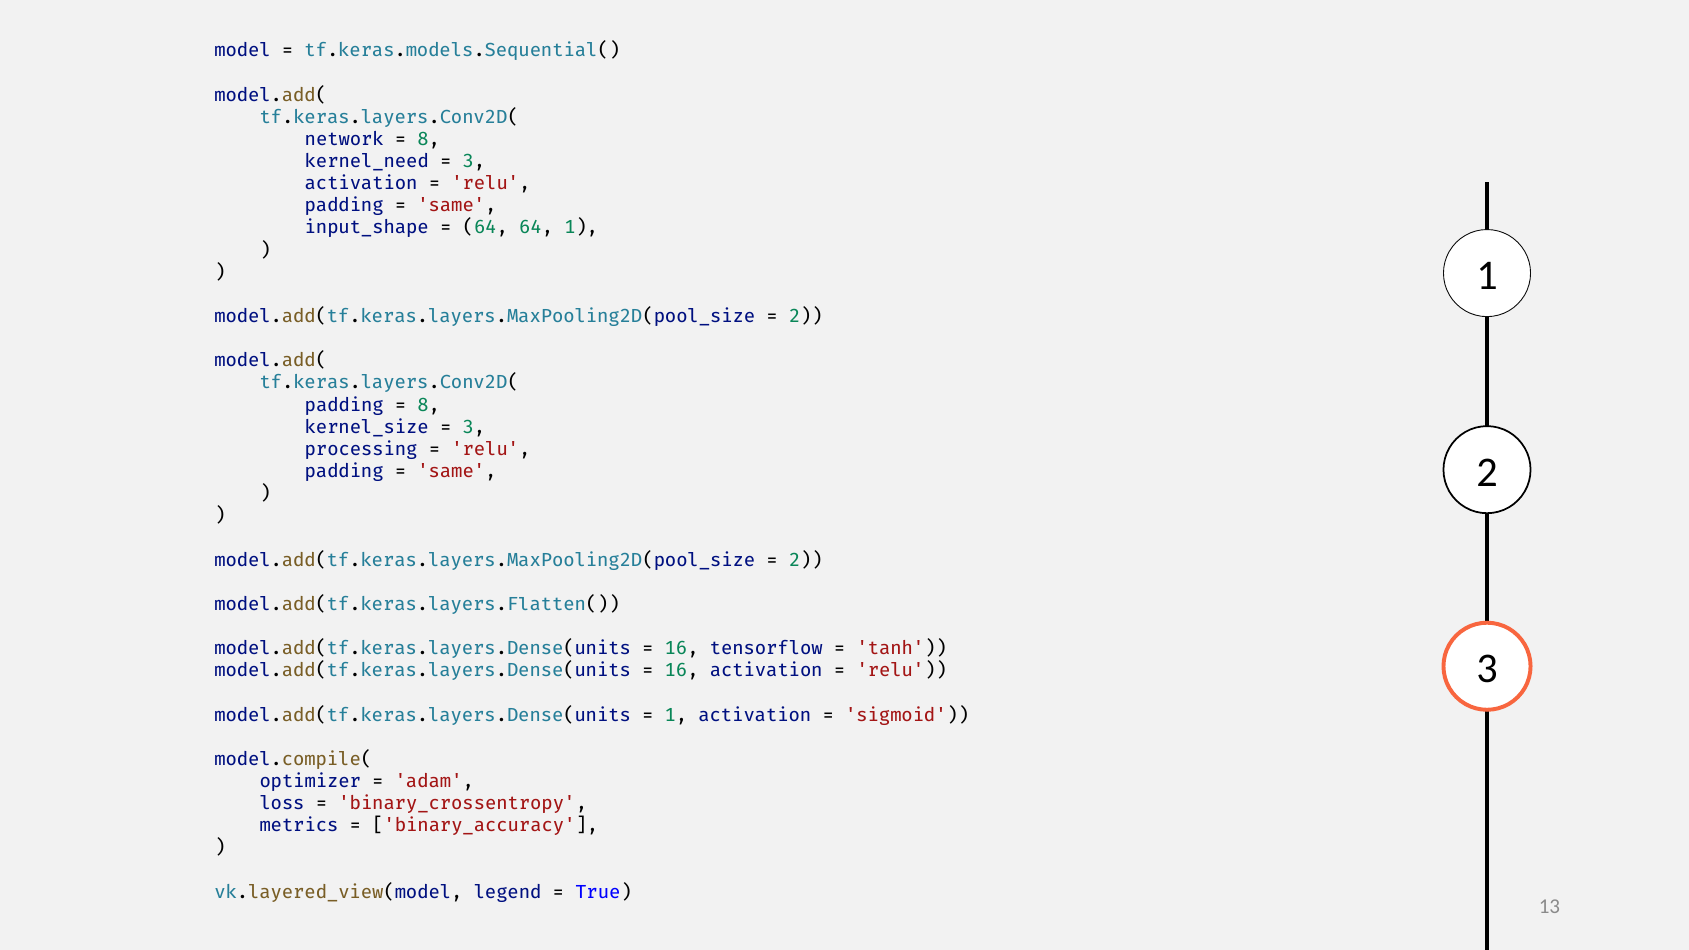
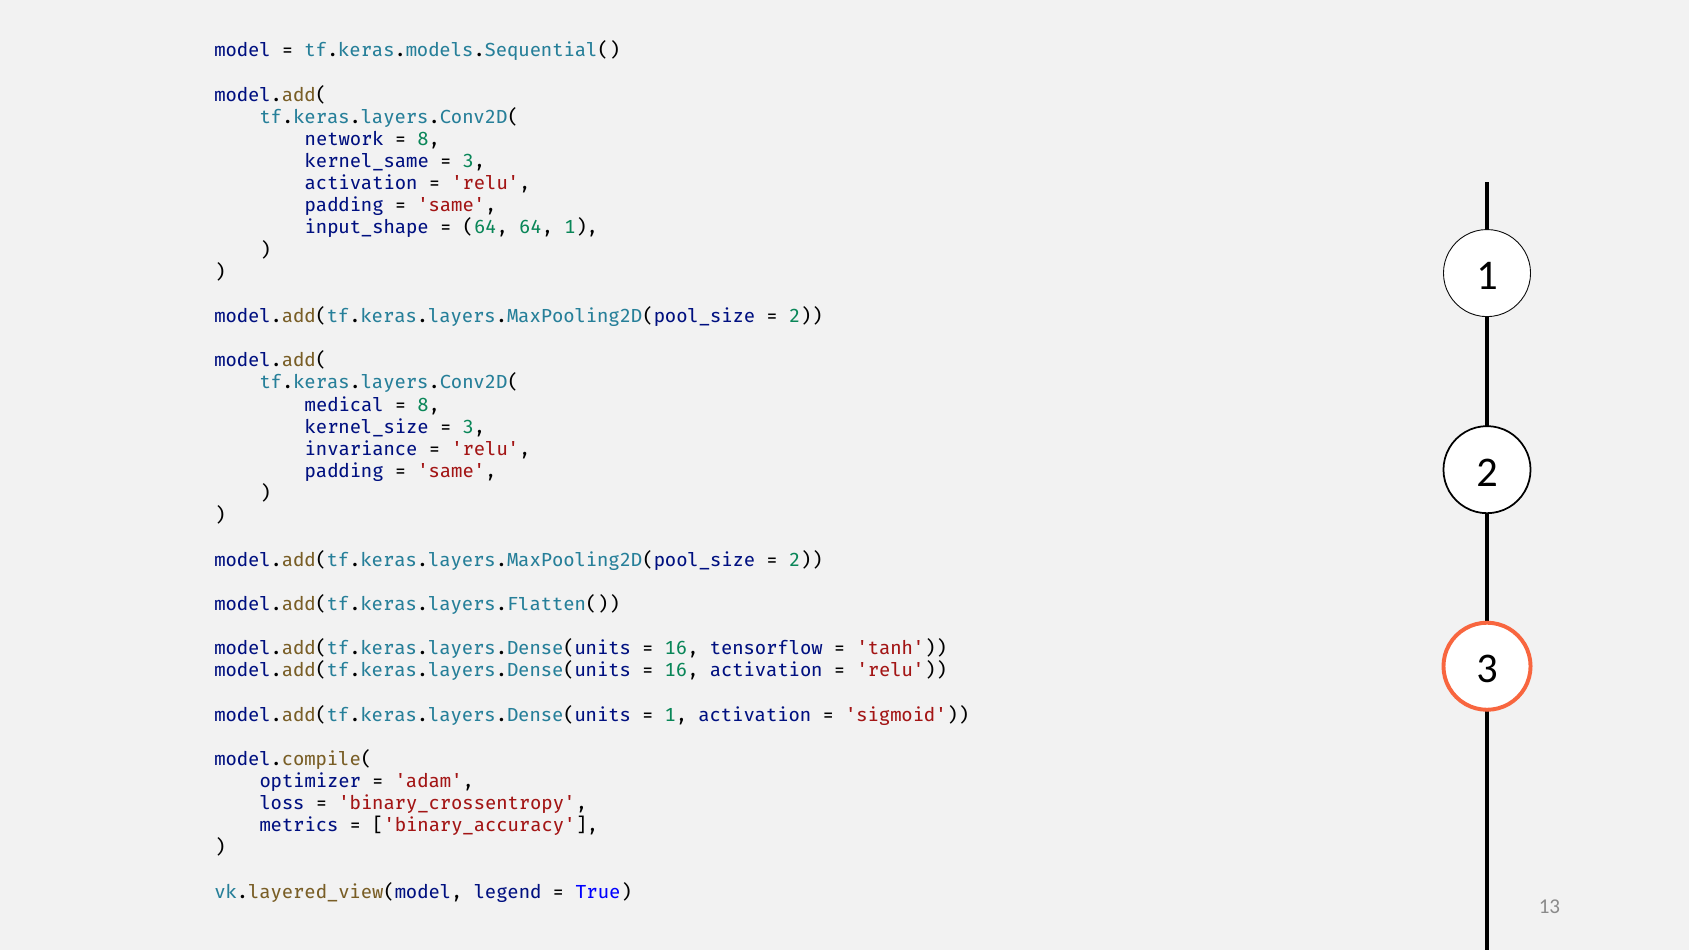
kernel_need: kernel_need -> kernel_same
padding at (344, 405): padding -> medical
processing: processing -> invariance
